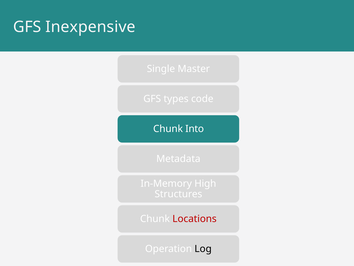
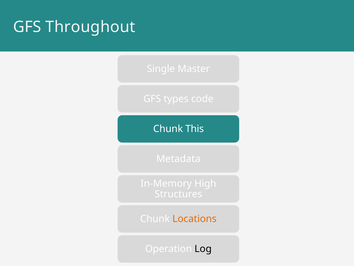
Inexpensive: Inexpensive -> Throughout
Into: Into -> This
Locations colour: red -> orange
